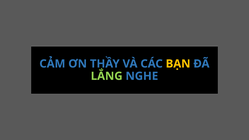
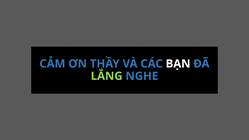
BẠN colour: yellow -> white
